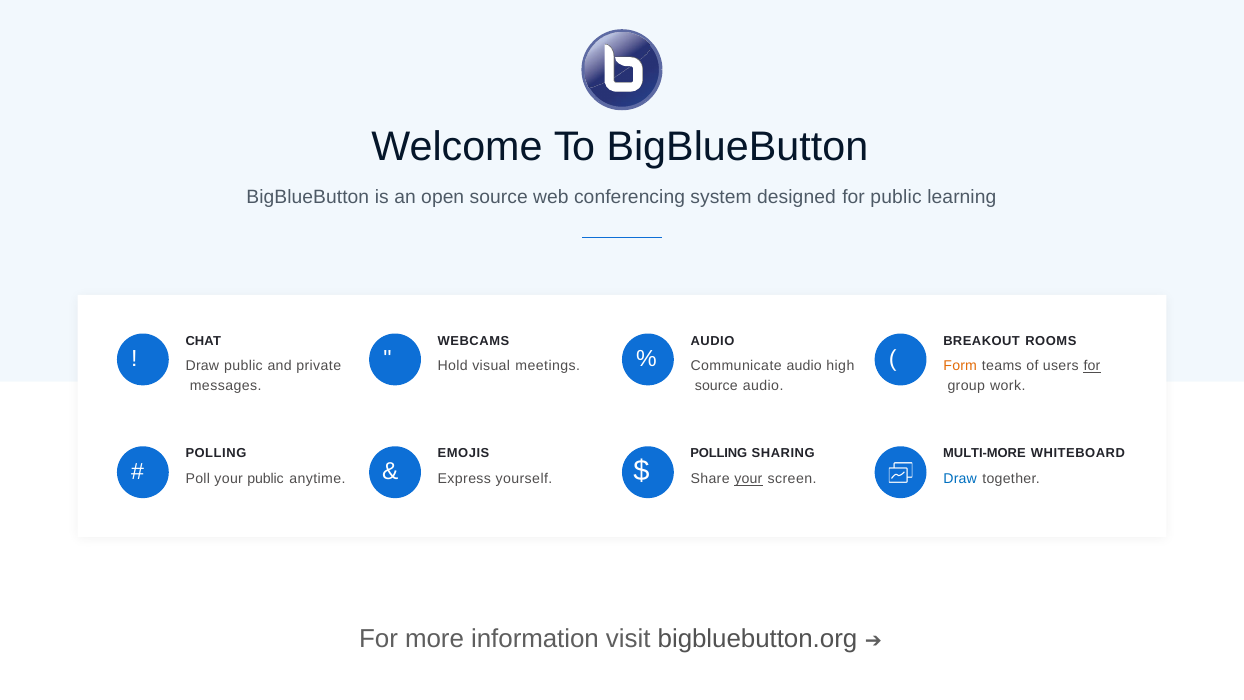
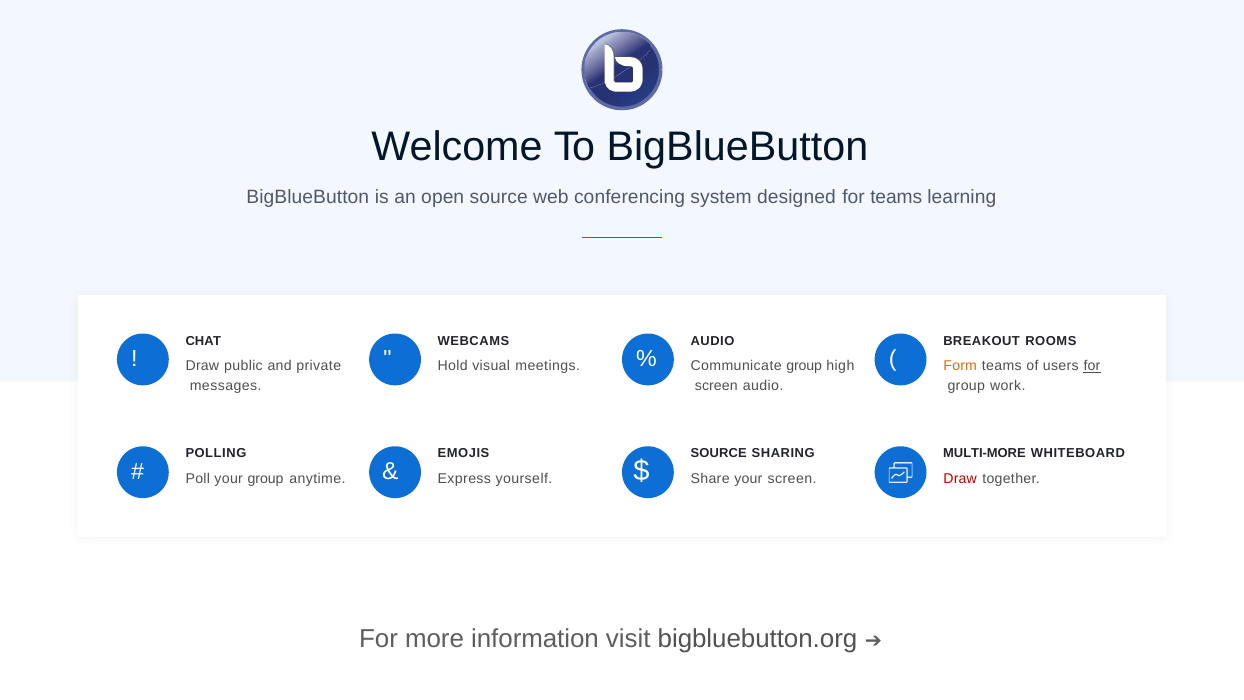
for public: public -> teams
Communicate audio: audio -> group
source at (716, 386): source -> screen
POLLING at (719, 454): POLLING -> SOURCE
your public: public -> group
your at (748, 479) underline: present -> none
Draw at (960, 479) colour: blue -> red
